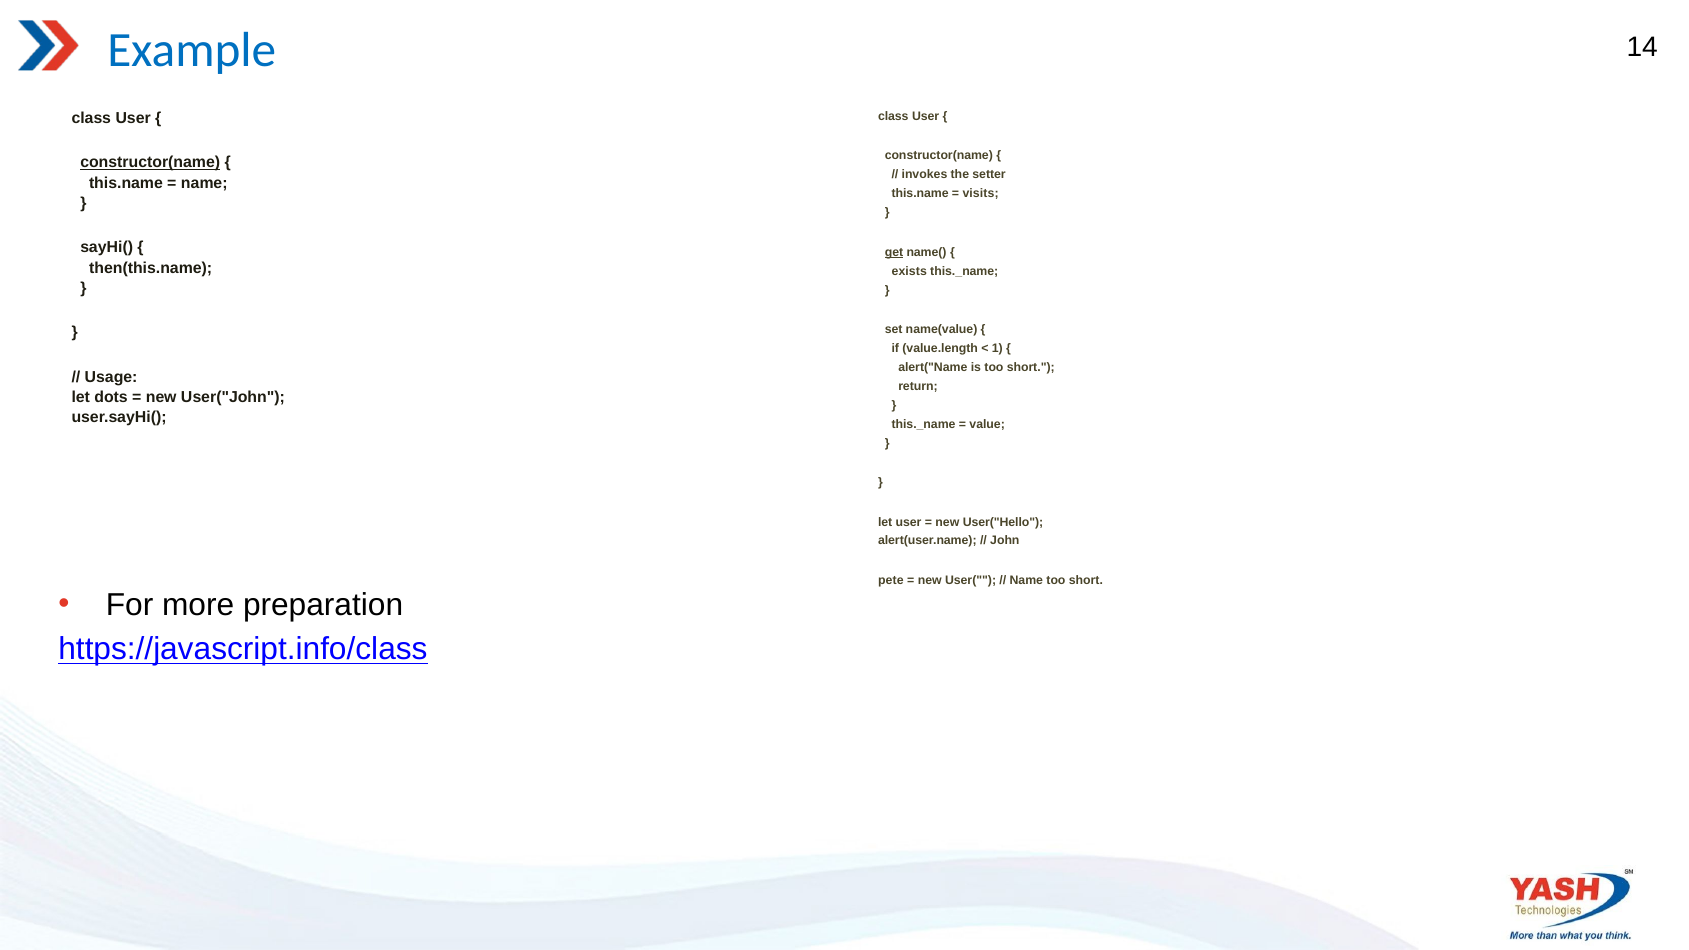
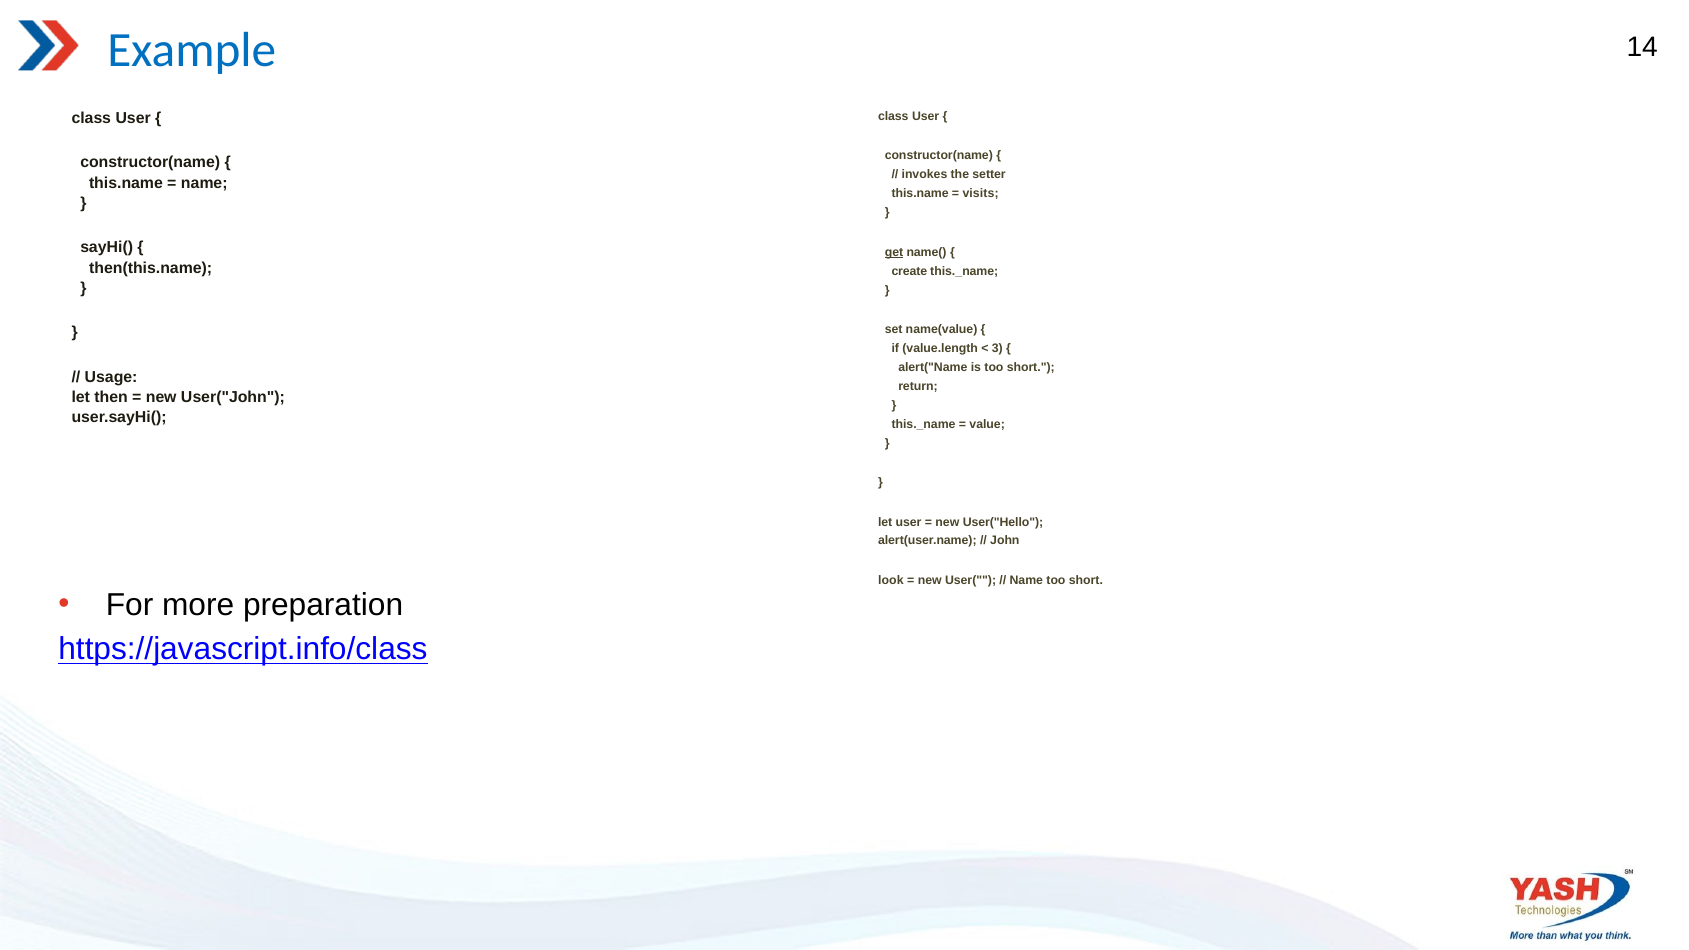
constructor(name at (150, 163) underline: present -> none
exists: exists -> create
1: 1 -> 3
dots: dots -> then
pete: pete -> look
